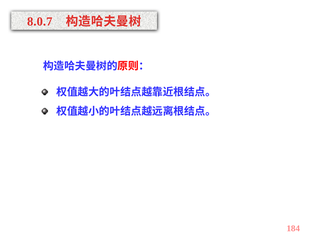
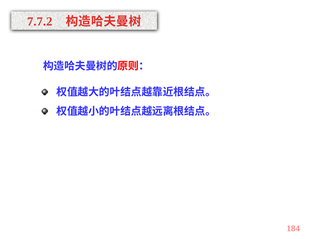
8.0.7: 8.0.7 -> 7.7.2
